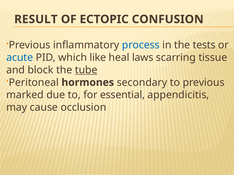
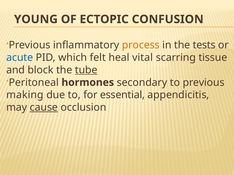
RESULT: RESULT -> YOUNG
process colour: blue -> orange
like: like -> felt
laws: laws -> vital
marked: marked -> making
cause underline: none -> present
